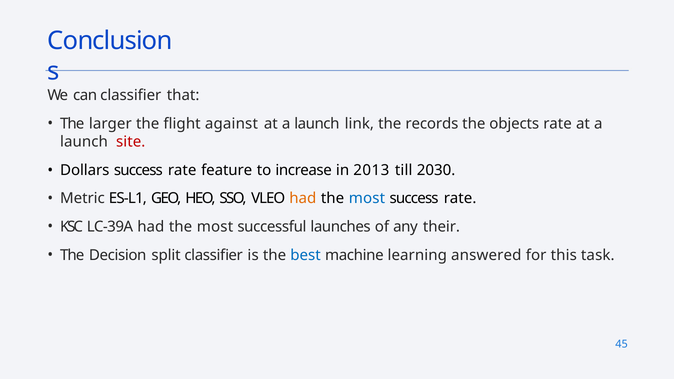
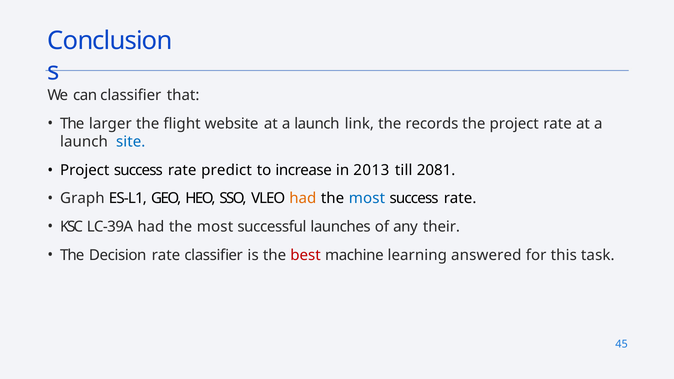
against: against -> website
the objects: objects -> project
site colour: red -> blue
Dollars at (85, 170): Dollars -> Project
feature: feature -> predict
2030: 2030 -> 2081
Metric: Metric -> Graph
Decision split: split -> rate
best colour: blue -> red
